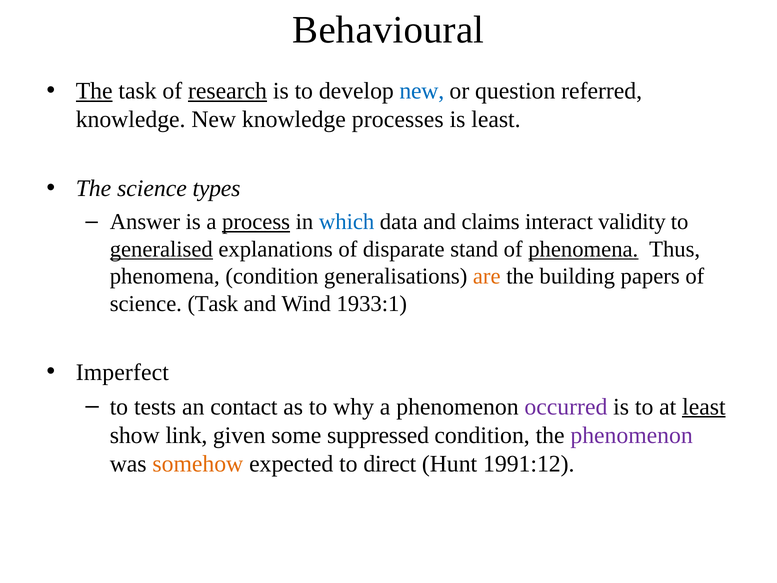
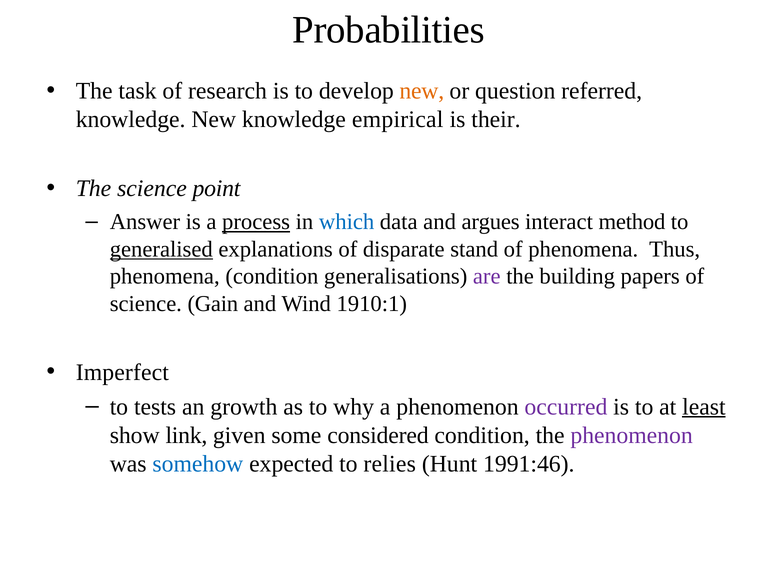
Behavioural: Behavioural -> Probabilities
The at (94, 91) underline: present -> none
research underline: present -> none
new at (422, 91) colour: blue -> orange
processes: processes -> empirical
is least: least -> their
types: types -> point
claims: claims -> argues
validity: validity -> method
phenomena at (583, 249) underline: present -> none
are colour: orange -> purple
science Task: Task -> Gain
1933:1: 1933:1 -> 1910:1
contact: contact -> growth
suppressed: suppressed -> considered
somehow colour: orange -> blue
direct: direct -> relies
1991:12: 1991:12 -> 1991:46
